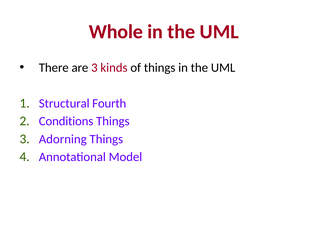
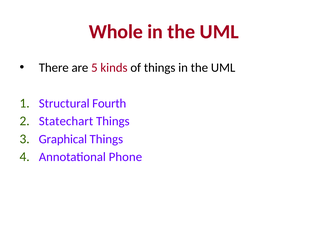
are 3: 3 -> 5
Conditions: Conditions -> Statechart
Adorning: Adorning -> Graphical
Model: Model -> Phone
